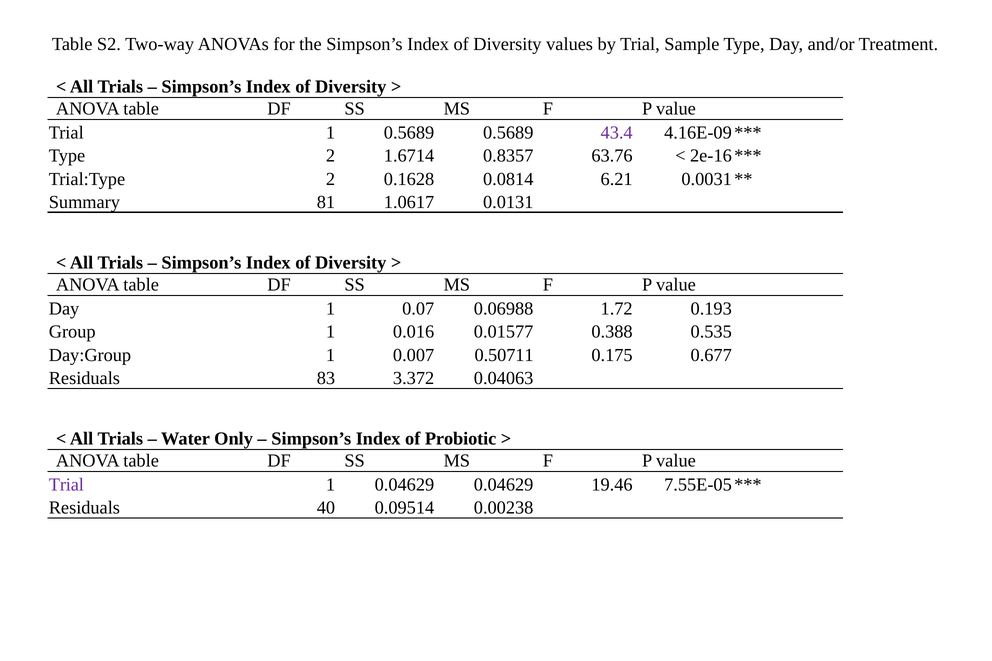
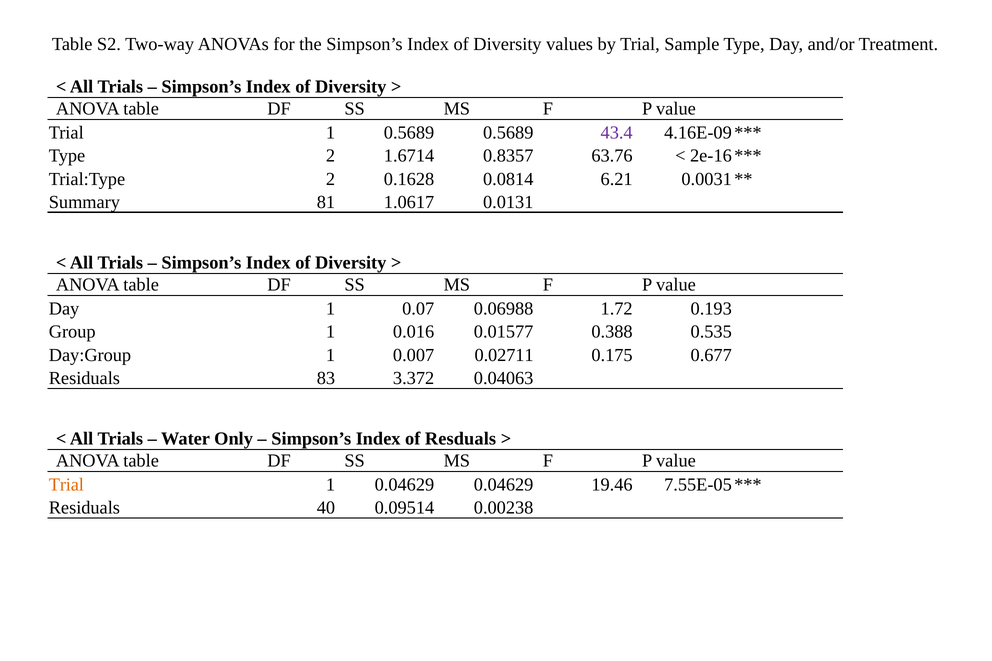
0.50711: 0.50711 -> 0.02711
Probiotic: Probiotic -> Resduals
Trial at (66, 485) colour: purple -> orange
